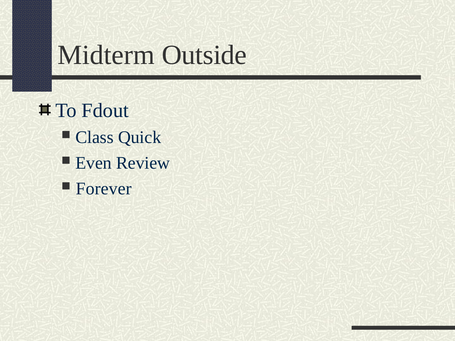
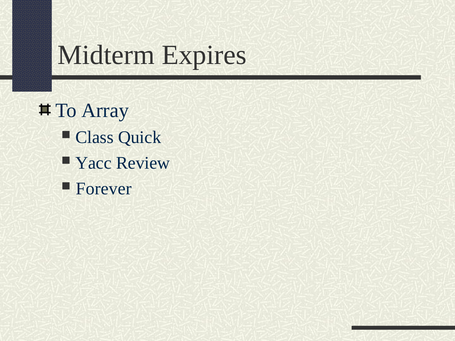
Outside: Outside -> Expires
Fdout: Fdout -> Array
Even: Even -> Yacc
